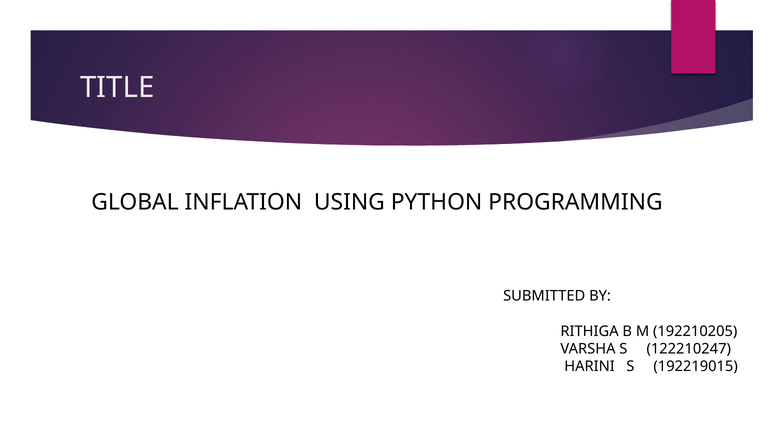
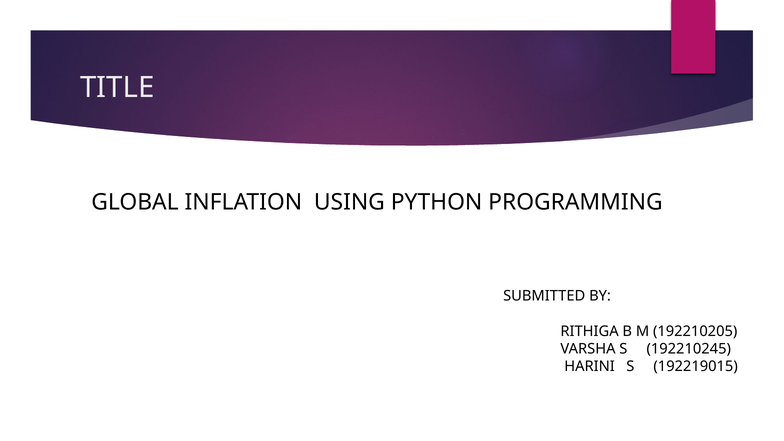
122210247: 122210247 -> 192210245
